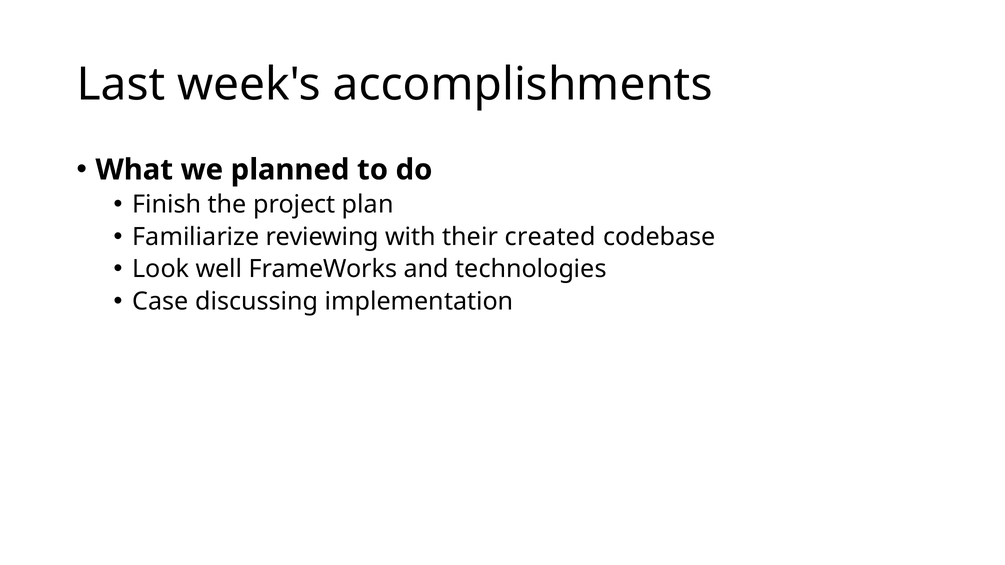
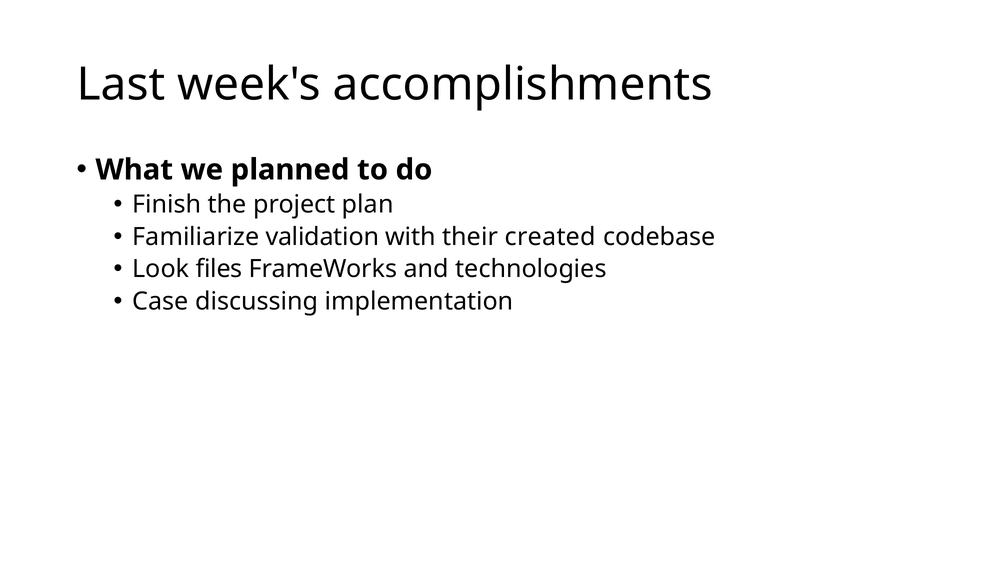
reviewing: reviewing -> validation
well: well -> files
